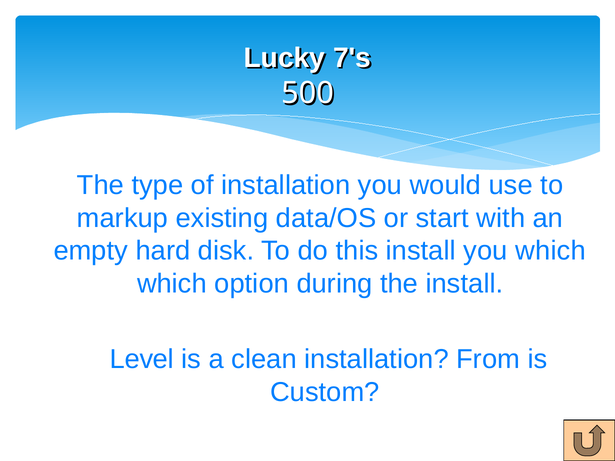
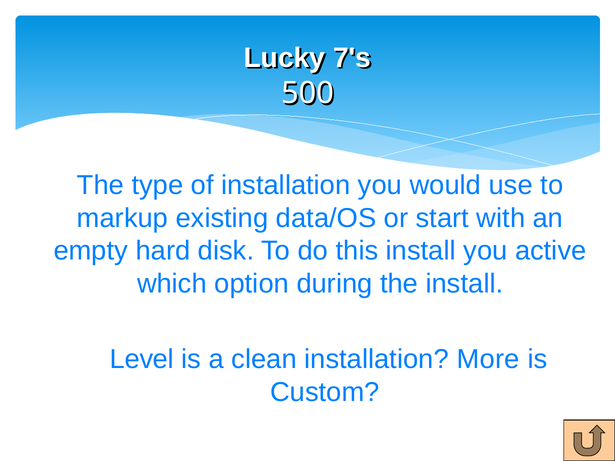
you which: which -> active
From: From -> More
